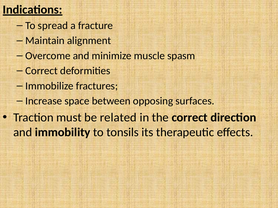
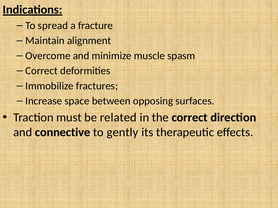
immobility: immobility -> connective
tonsils: tonsils -> gently
